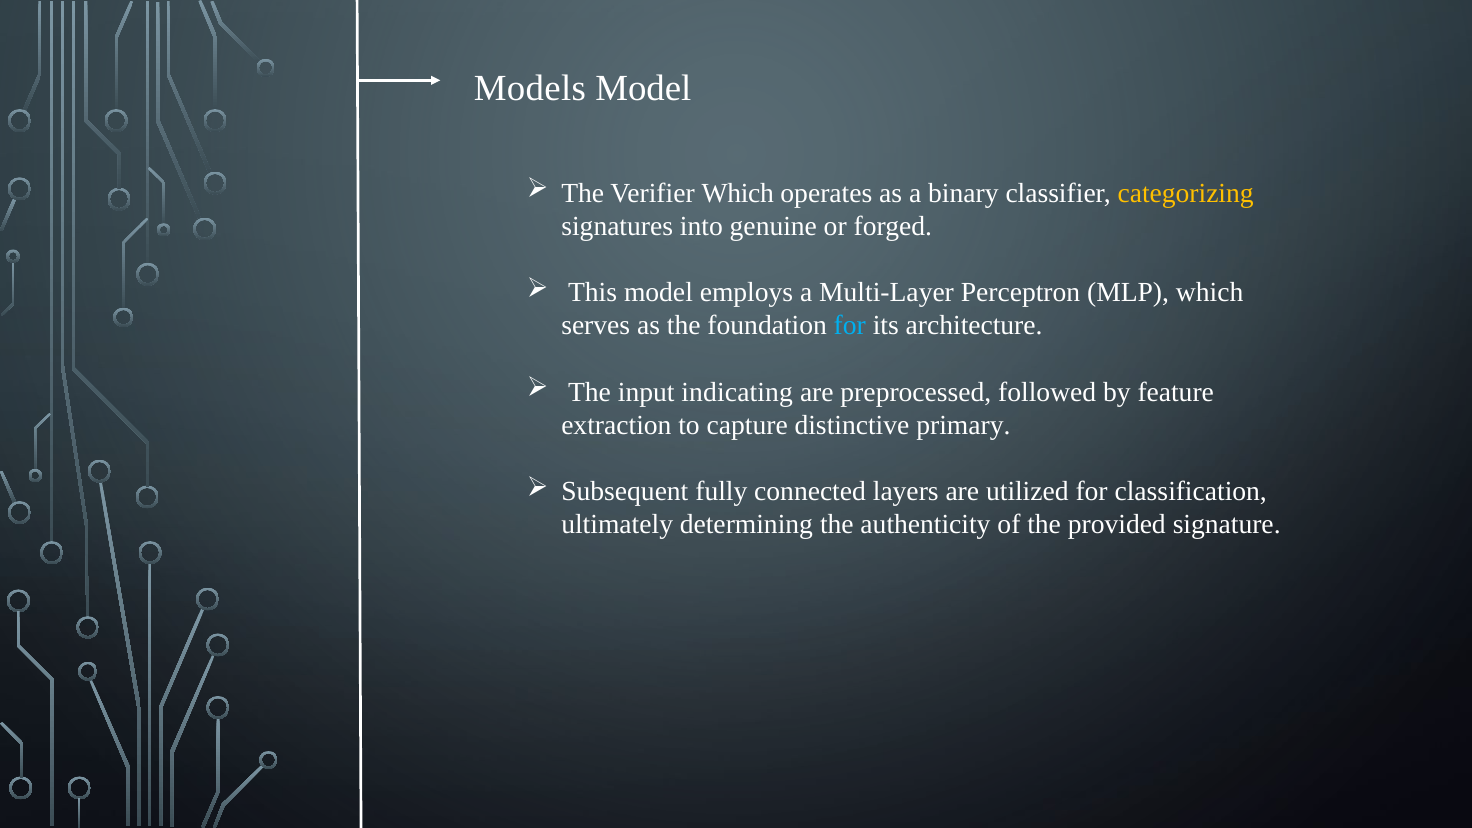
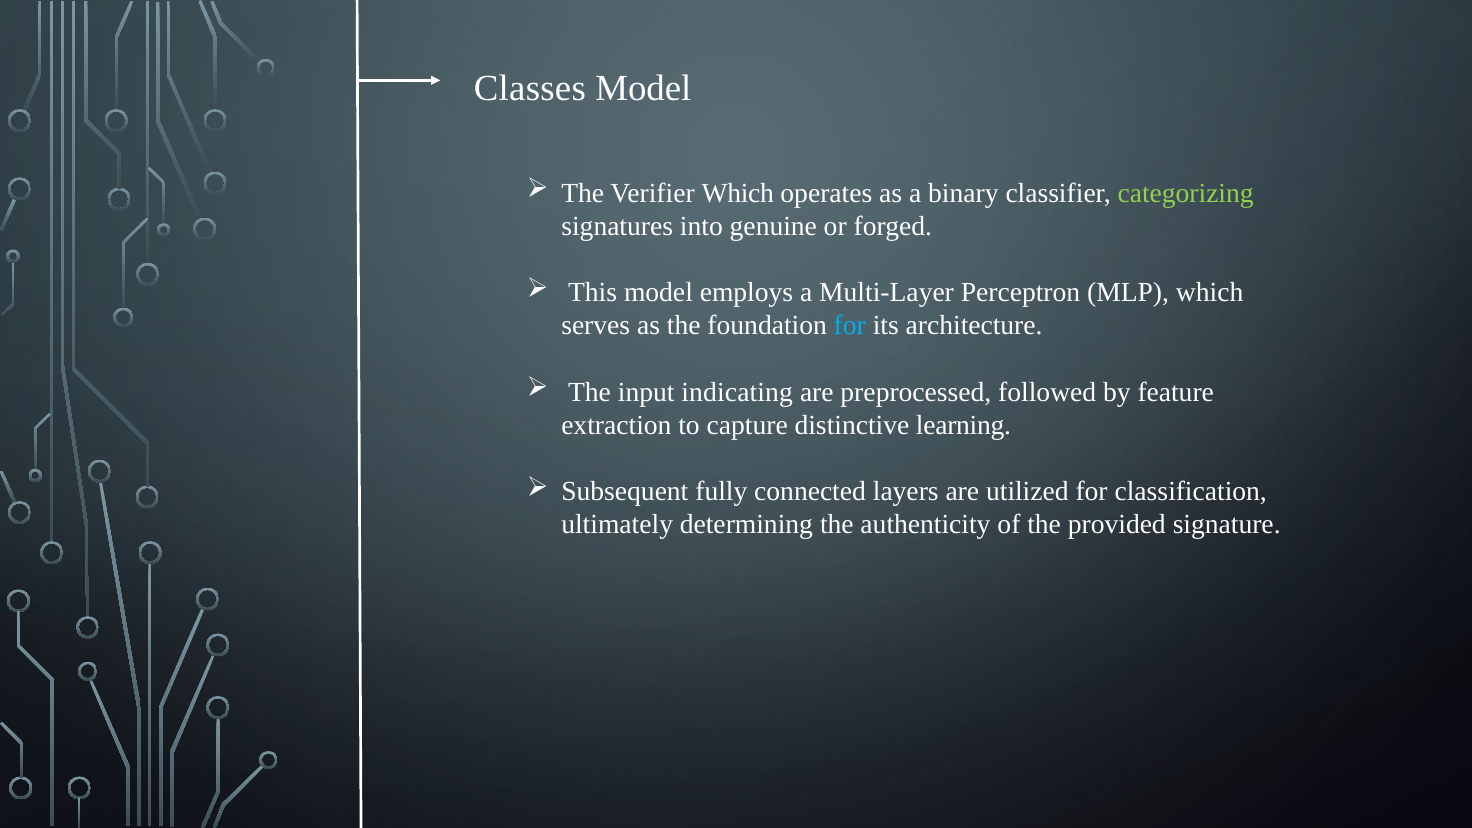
Models: Models -> Classes
categorizing colour: yellow -> light green
primary: primary -> learning
